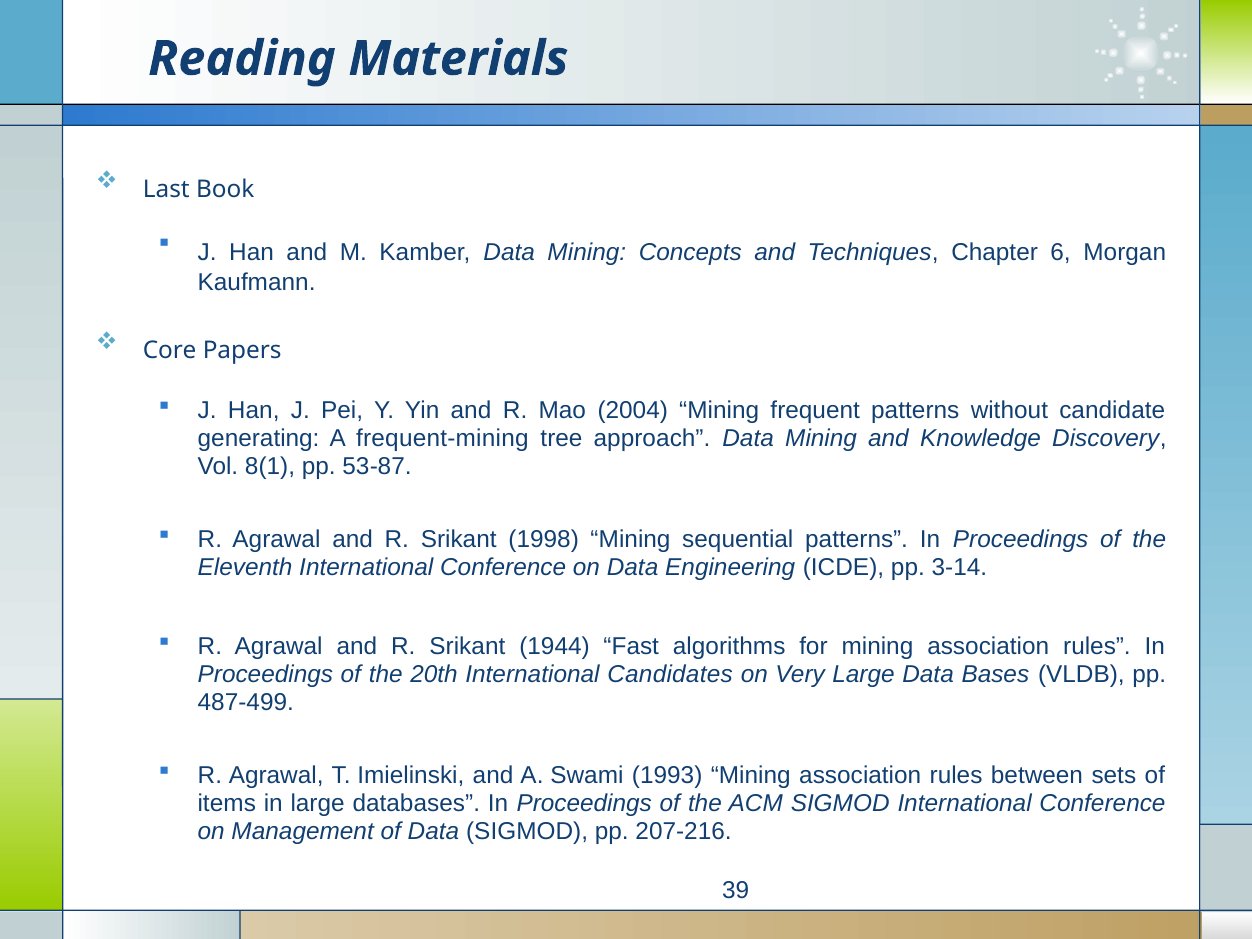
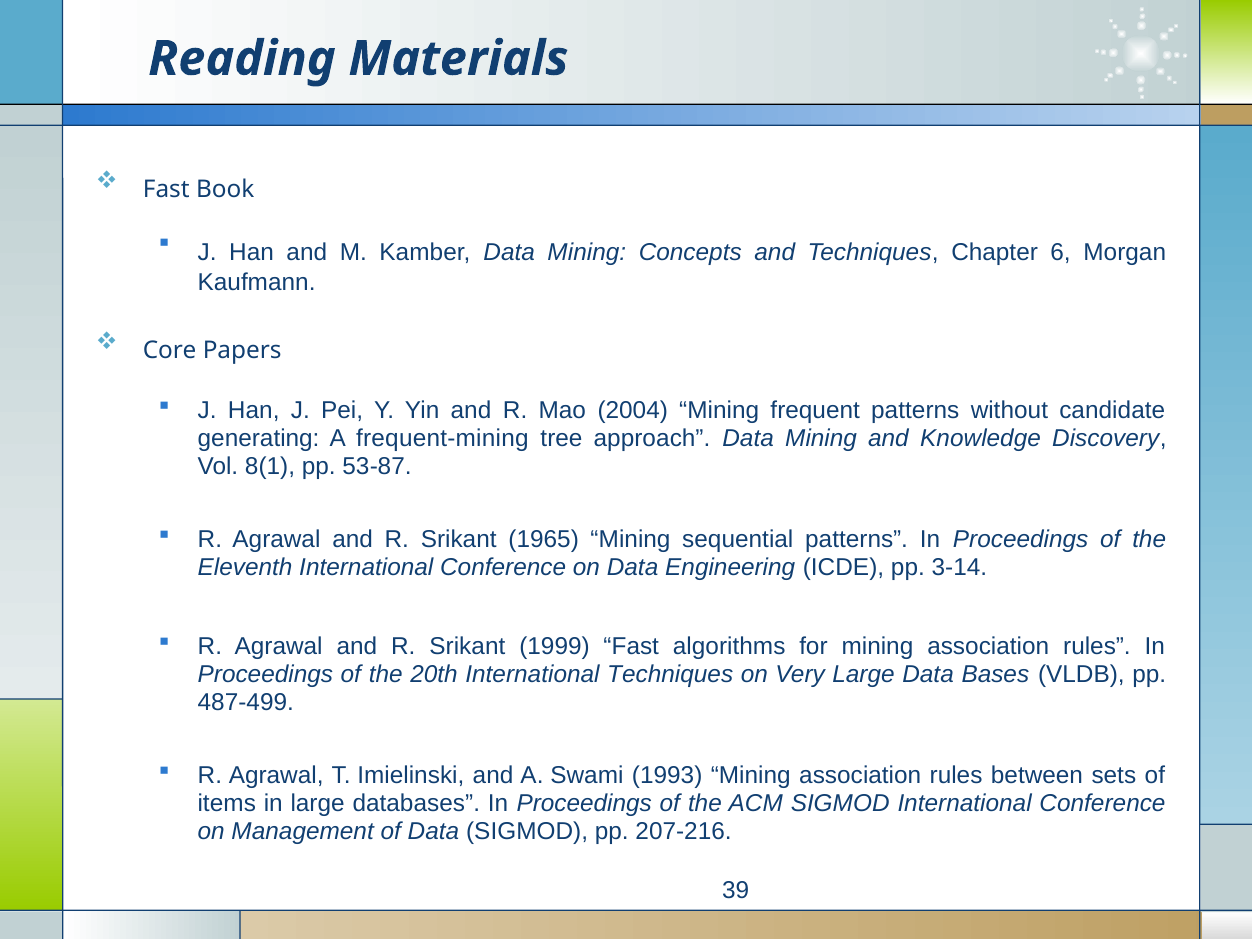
Last at (166, 190): Last -> Fast
1998: 1998 -> 1965
1944: 1944 -> 1999
International Candidates: Candidates -> Techniques
